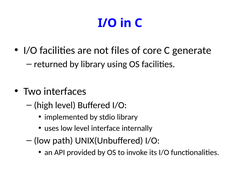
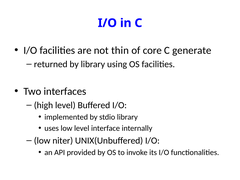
files: files -> thin
path: path -> niter
